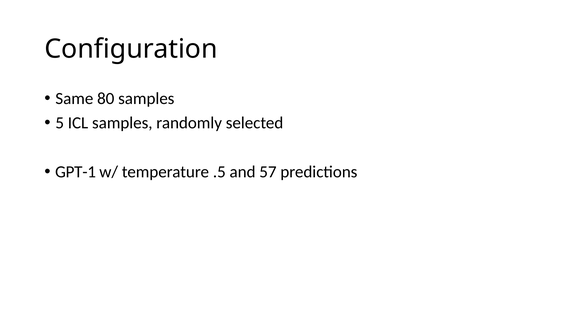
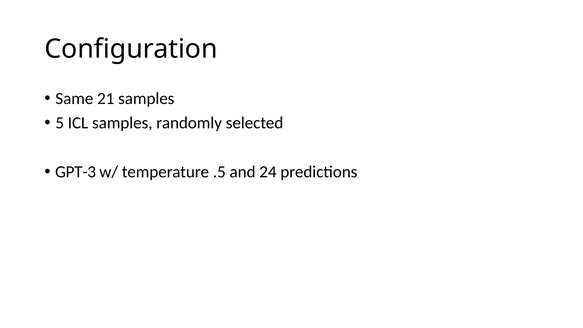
80: 80 -> 21
GPT-1: GPT-1 -> GPT-3
57: 57 -> 24
